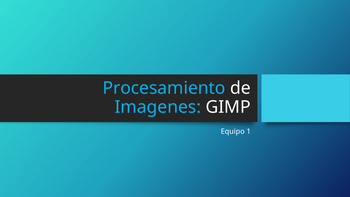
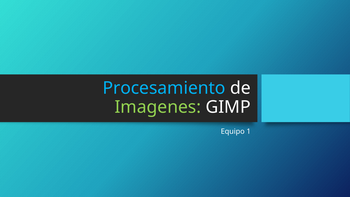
Imagenes colour: light blue -> light green
